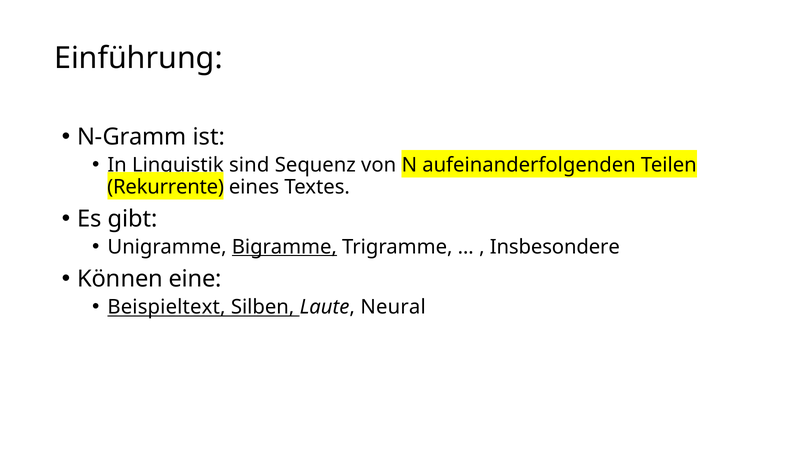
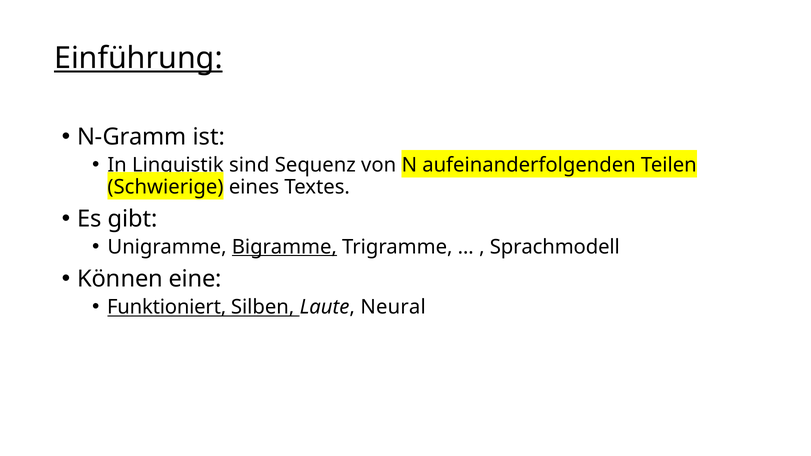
Einführung underline: none -> present
Rekurrente: Rekurrente -> Schwierige
Insbesondere: Insbesondere -> Sprachmodell
Beispieltext: Beispieltext -> Funktioniert
